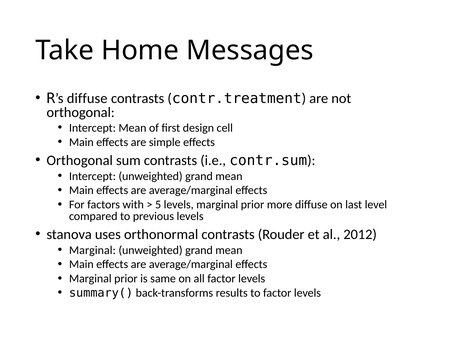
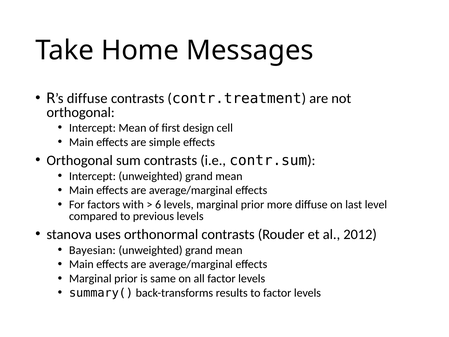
5: 5 -> 6
Marginal at (92, 250): Marginal -> Bayesian
